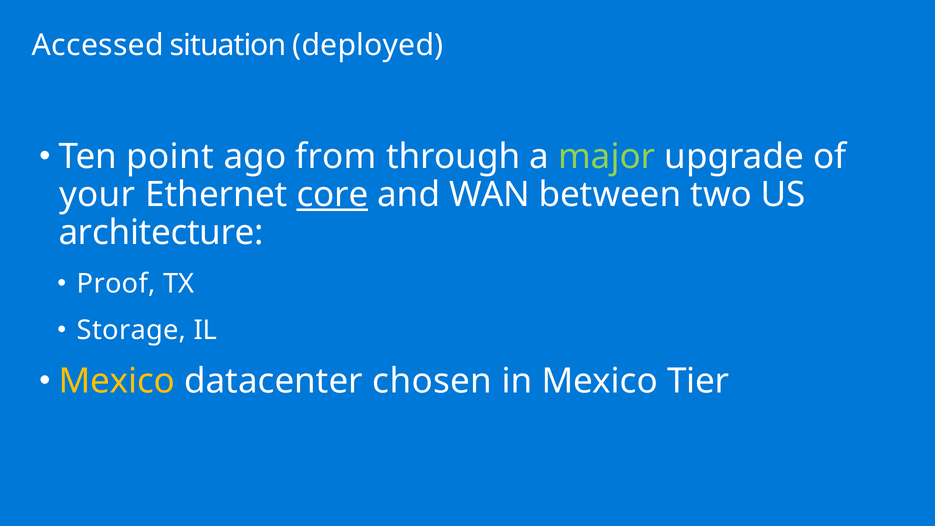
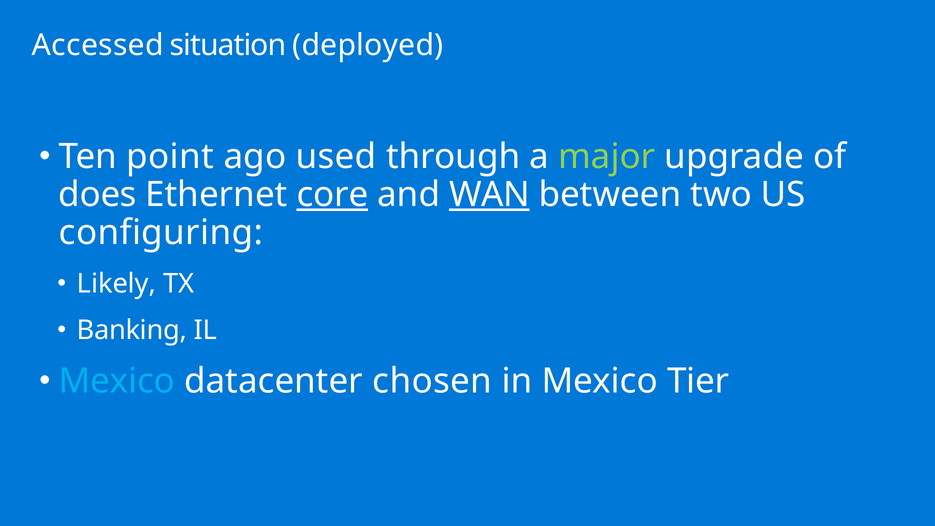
from: from -> used
your: your -> does
WAN underline: none -> present
architecture: architecture -> configuring
Proof: Proof -> Likely
Storage: Storage -> Banking
Mexico at (117, 381) colour: yellow -> light blue
